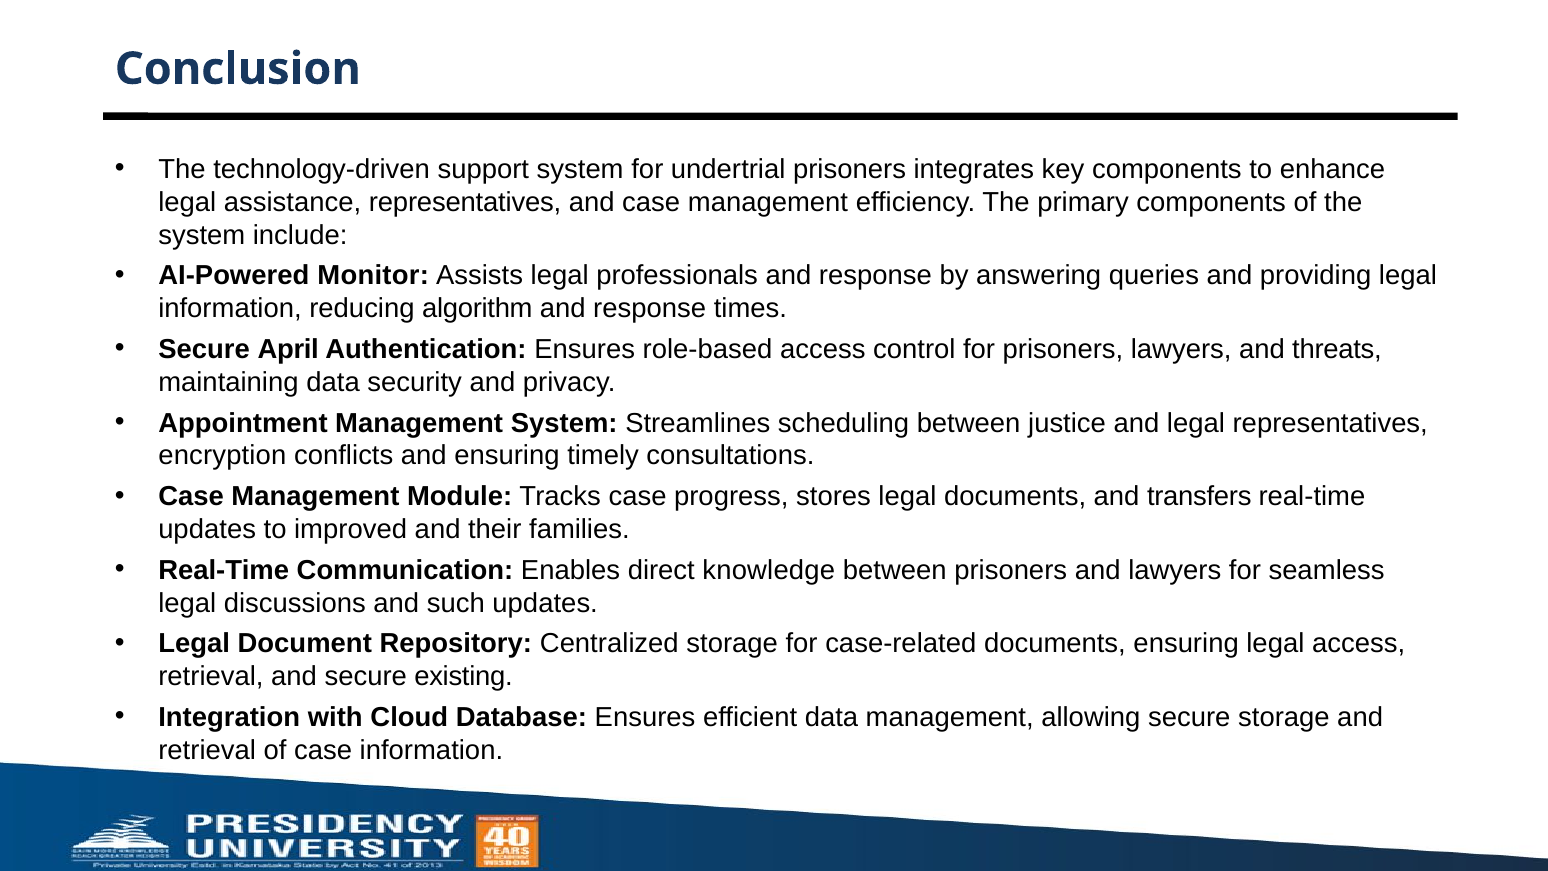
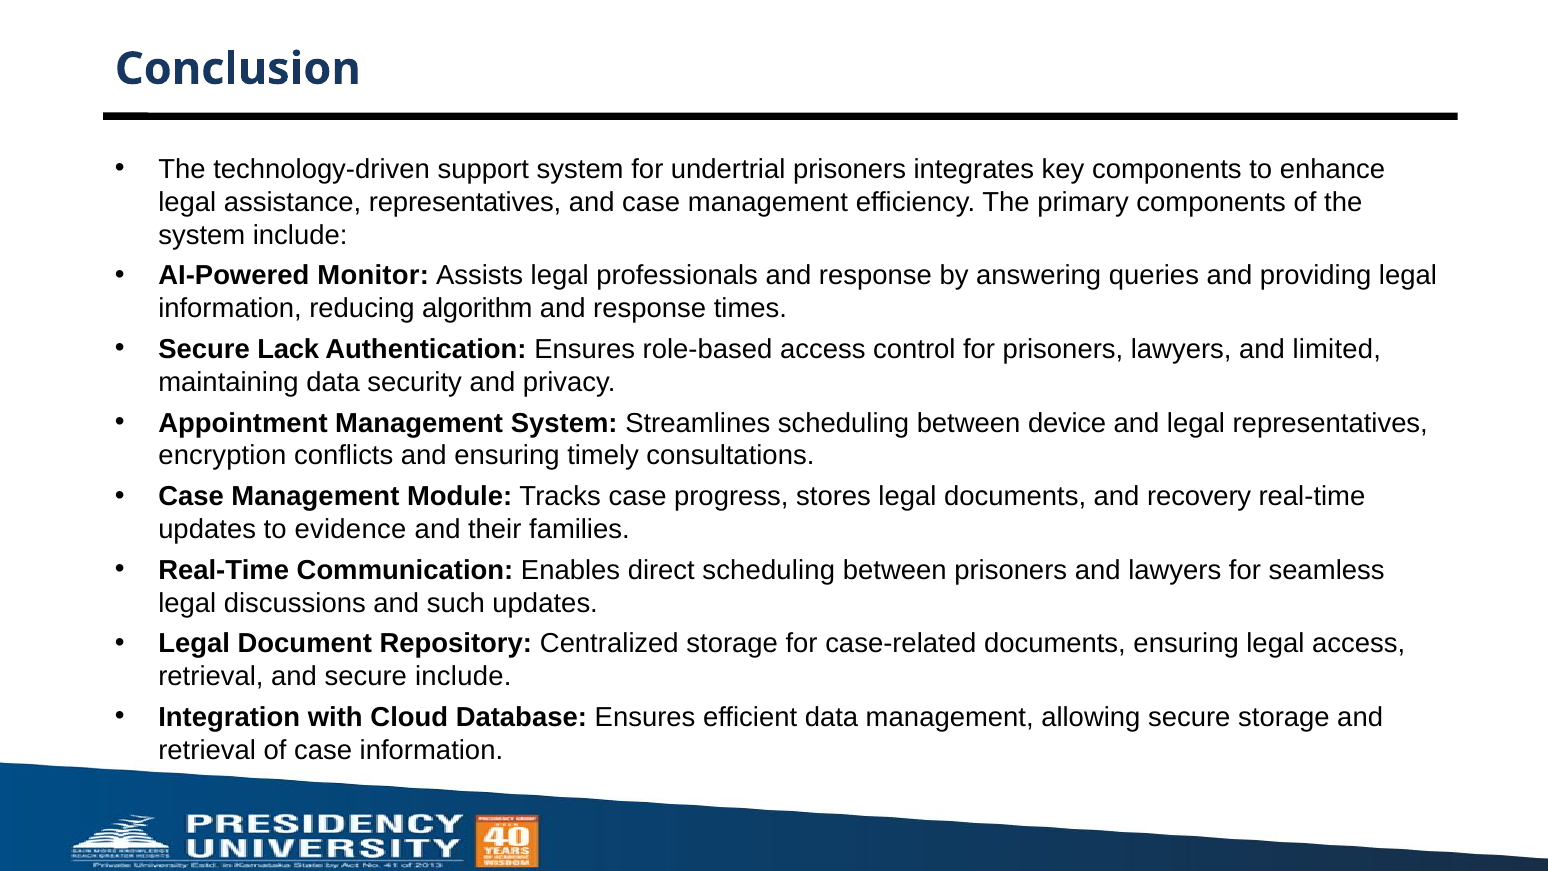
April: April -> Lack
threats: threats -> limited
justice: justice -> device
transfers: transfers -> recovery
improved: improved -> evidence
direct knowledge: knowledge -> scheduling
secure existing: existing -> include
